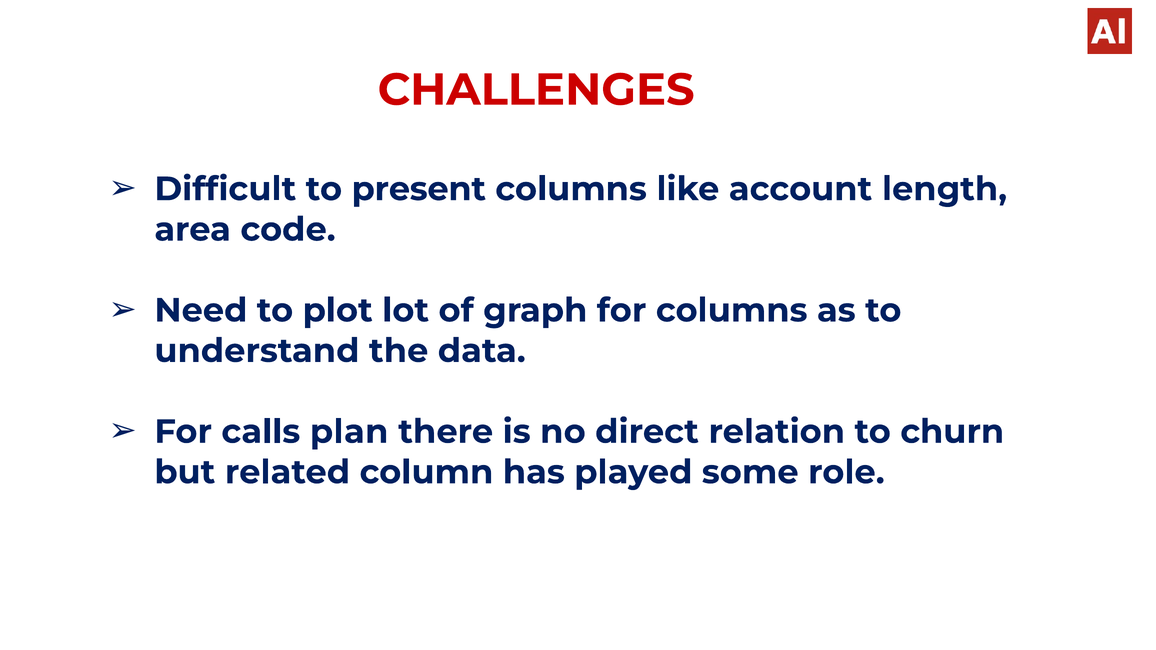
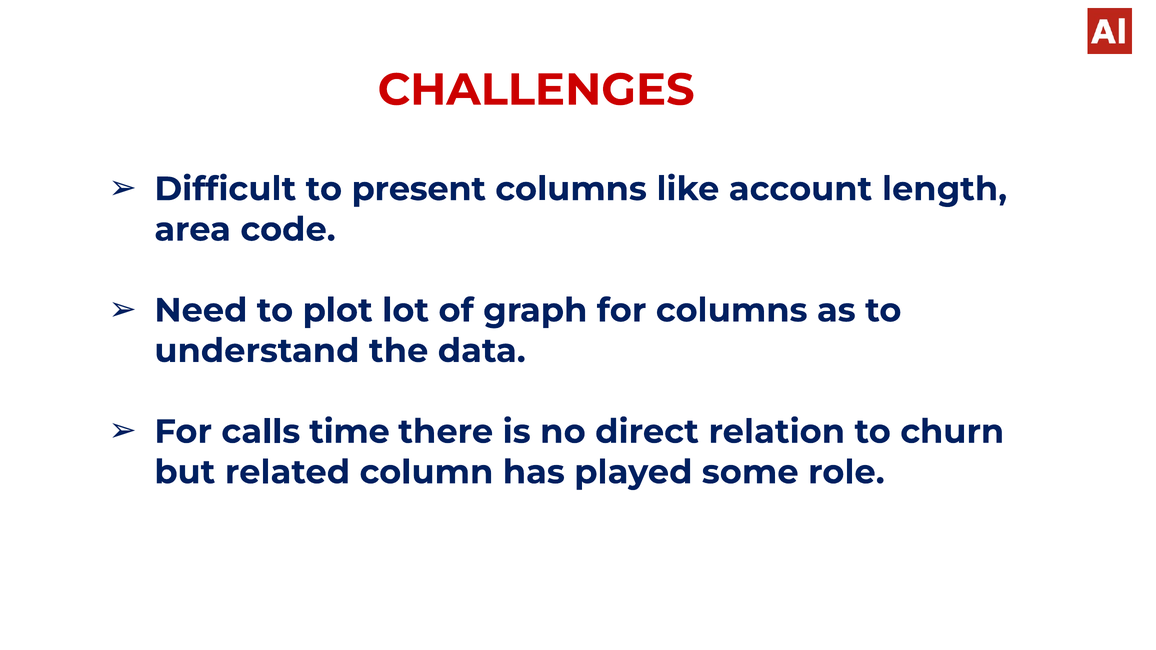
plan: plan -> time
